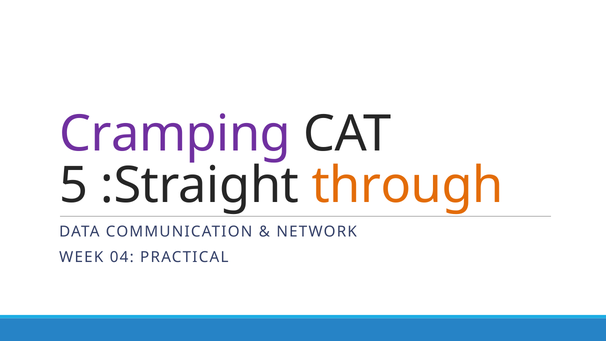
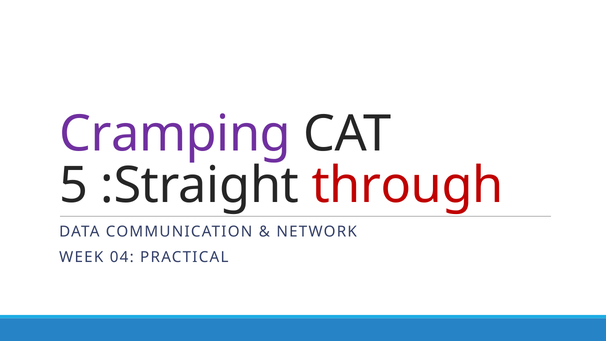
through colour: orange -> red
